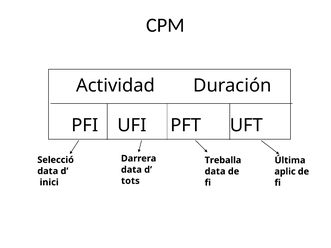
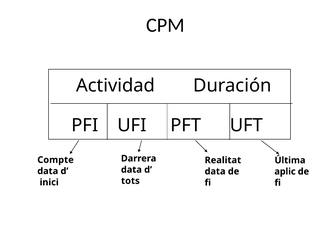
Selecció: Selecció -> Compte
Treballa: Treballa -> Realitat
